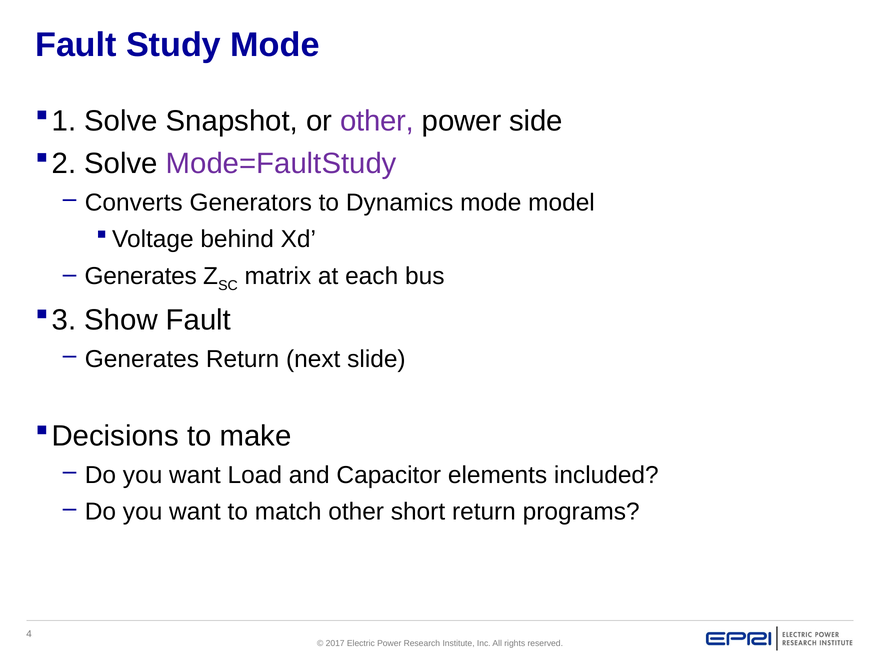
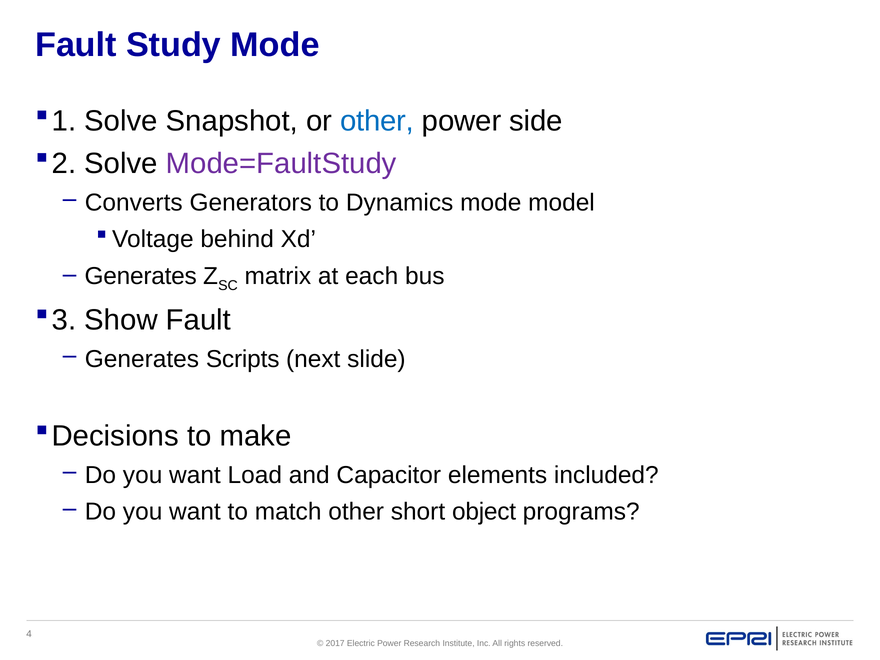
other at (377, 121) colour: purple -> blue
Generates Return: Return -> Scripts
short return: return -> object
